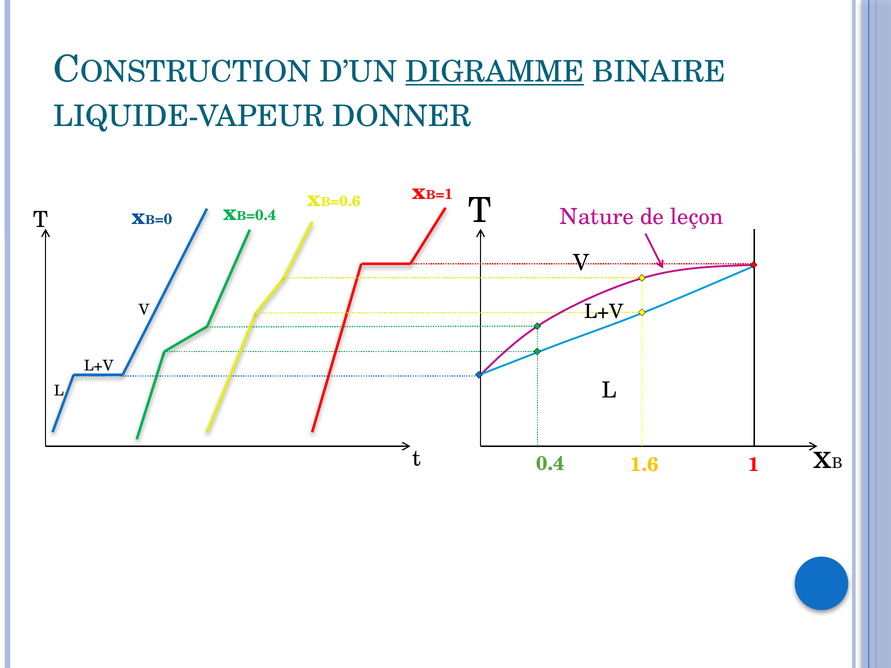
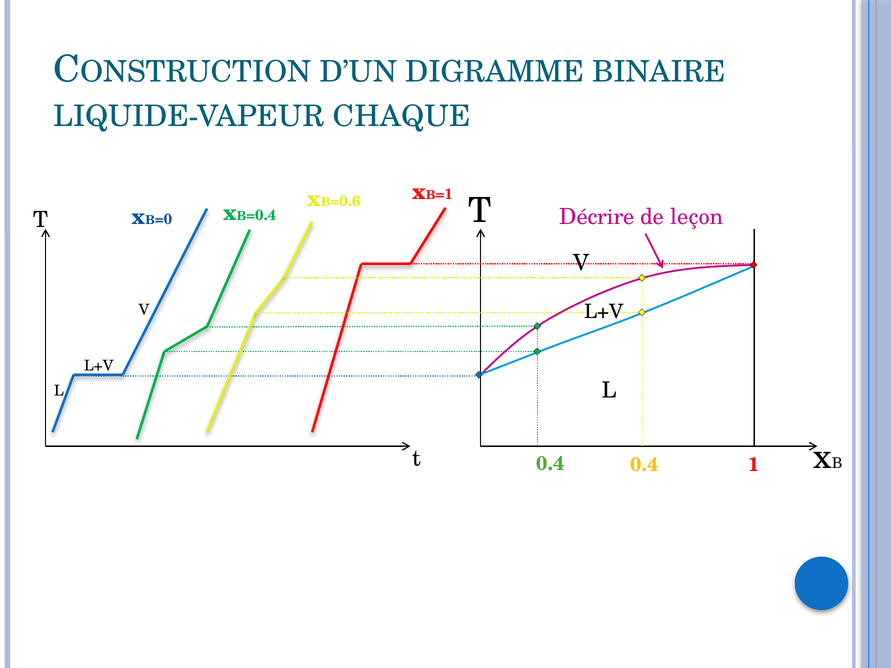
DIGRAMME underline: present -> none
DONNER: DONNER -> CHAQUE
Nature: Nature -> Décrire
0.4 1.6: 1.6 -> 0.4
